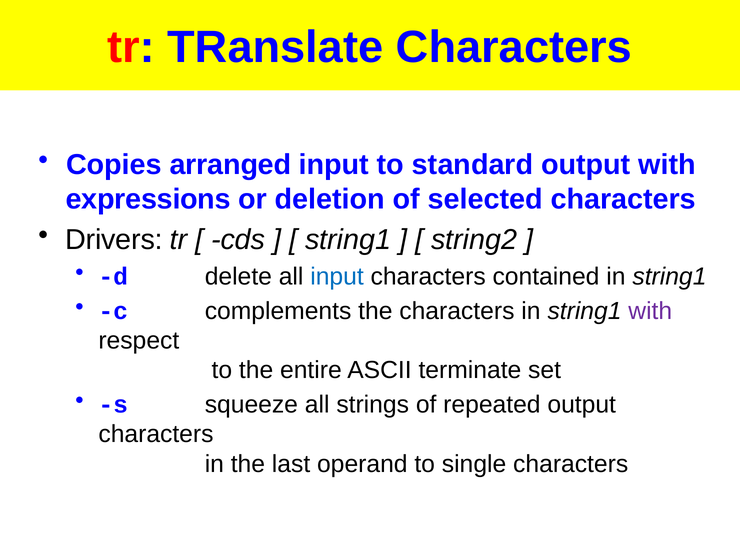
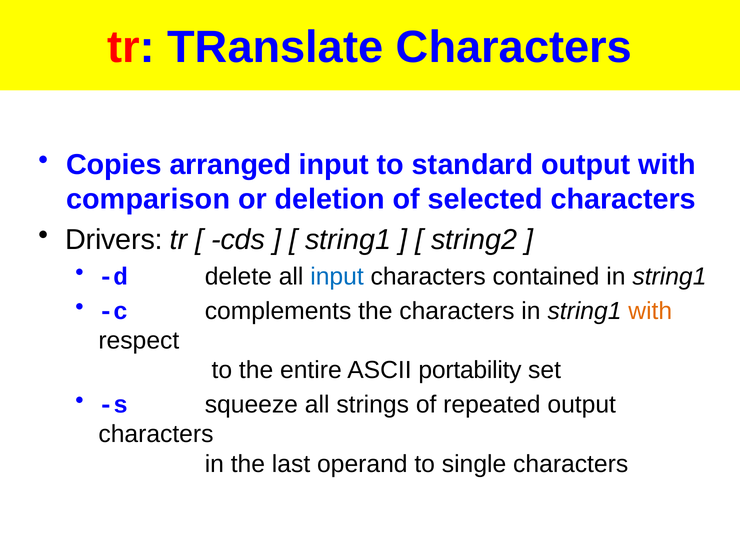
expressions: expressions -> comparison
with at (650, 311) colour: purple -> orange
terminate: terminate -> portability
